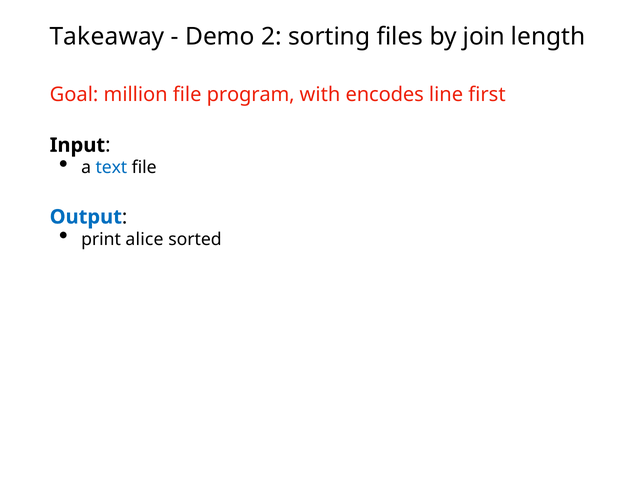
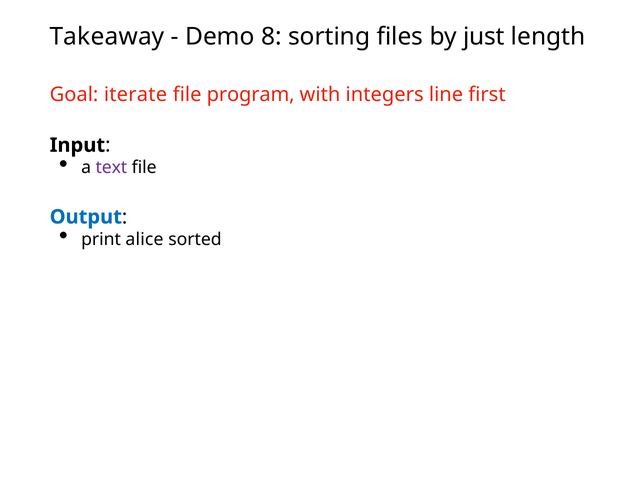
2: 2 -> 8
join: join -> just
million: million -> iterate
encodes: encodes -> integers
text colour: blue -> purple
